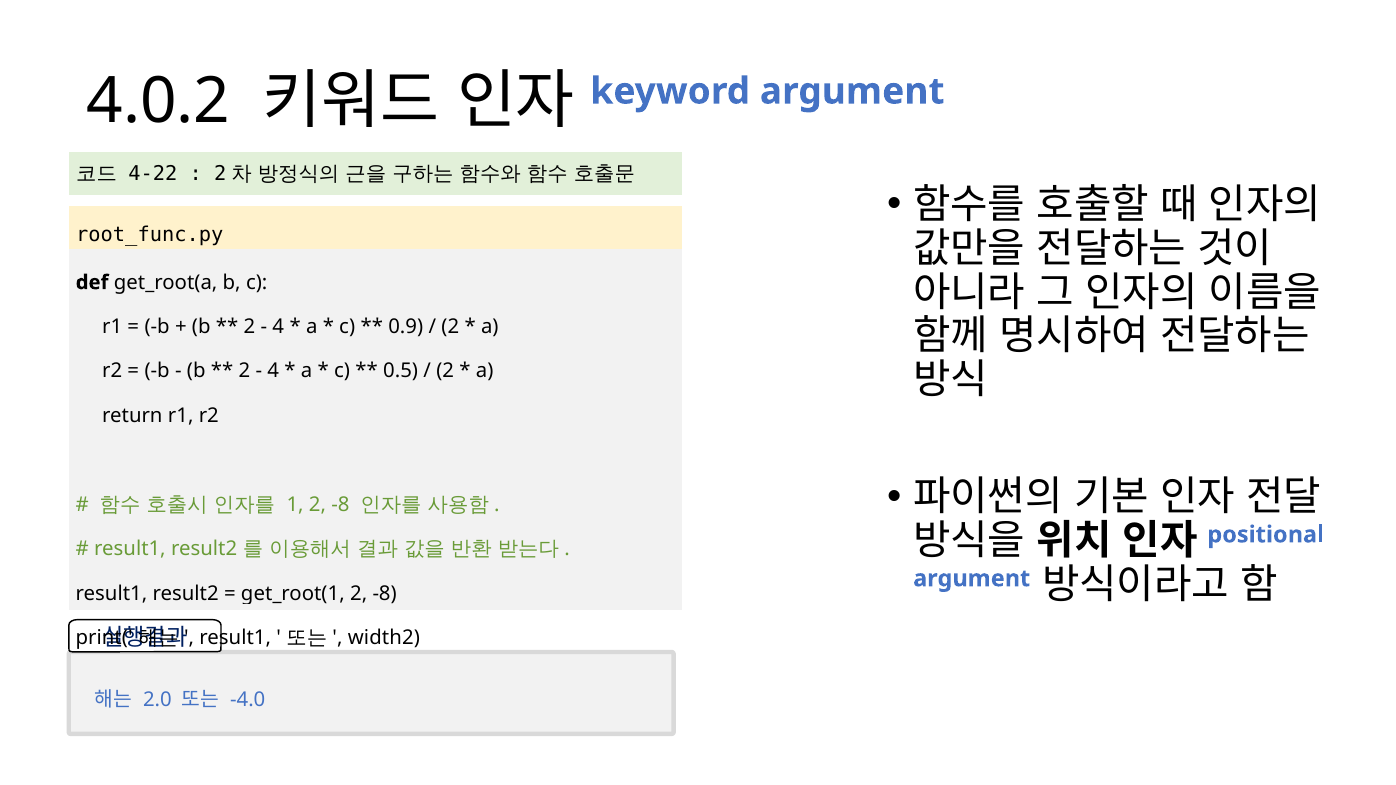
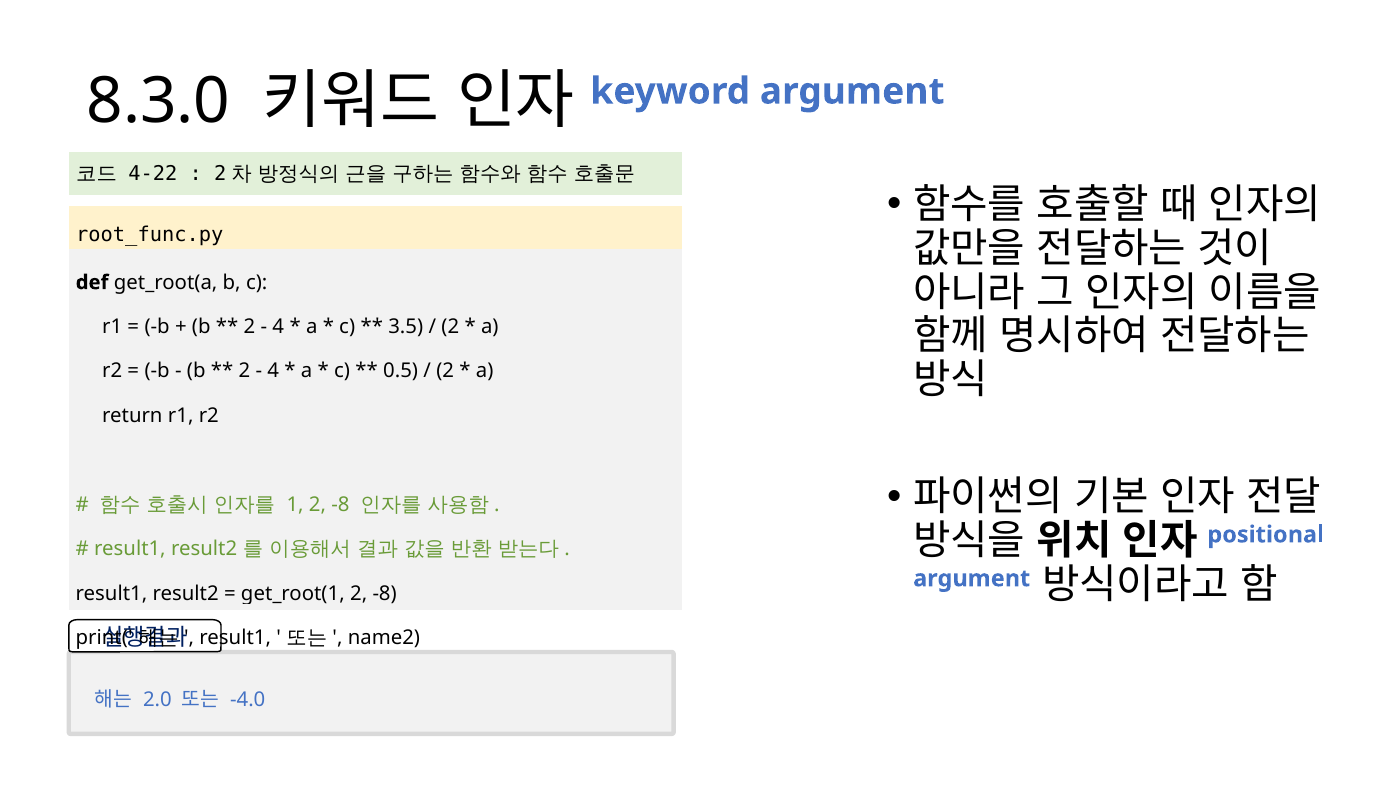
4.0.2: 4.0.2 -> 8.3.0
0.9: 0.9 -> 3.5
width2: width2 -> name2
